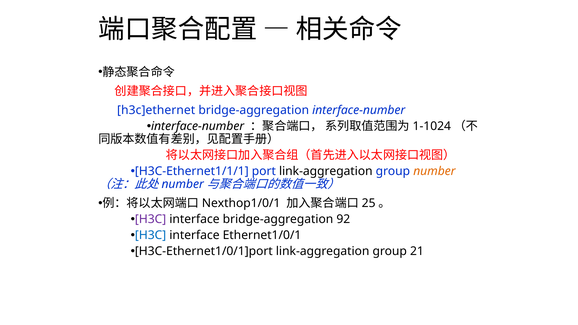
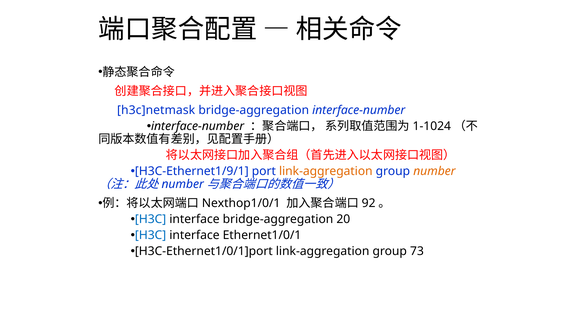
h3c]ethernet: h3c]ethernet -> h3c]netmask
H3C-Ethernet1/1/1: H3C-Ethernet1/1/1 -> H3C-Ethernet1/9/1
link-aggregation at (326, 171) colour: black -> orange
25: 25 -> 92
H3C at (151, 219) colour: purple -> blue
92: 92 -> 20
21: 21 -> 73
